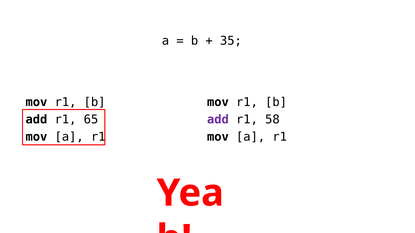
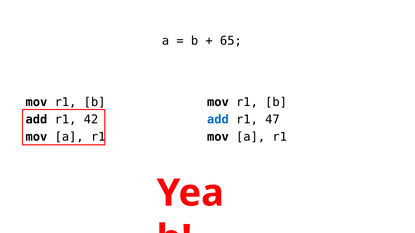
35: 35 -> 65
65: 65 -> 42
add at (218, 120) colour: purple -> blue
58: 58 -> 47
